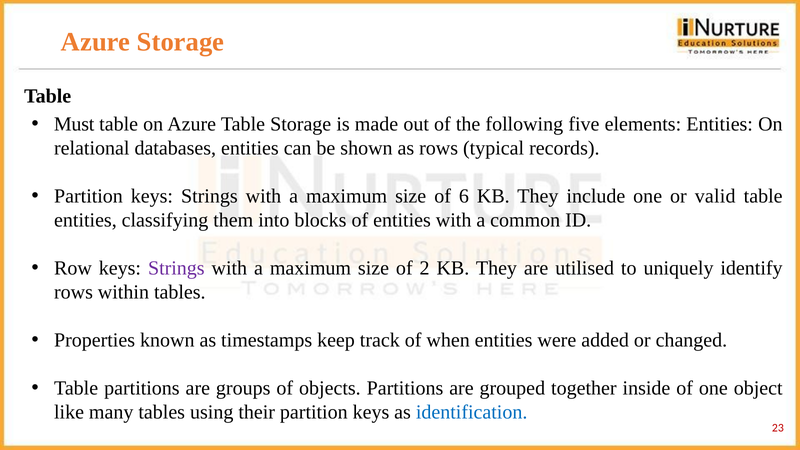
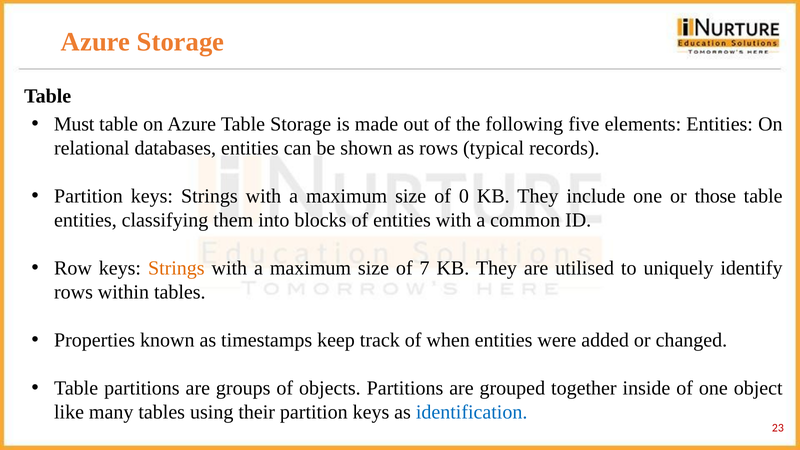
6: 6 -> 0
valid: valid -> those
Strings at (176, 268) colour: purple -> orange
2: 2 -> 7
